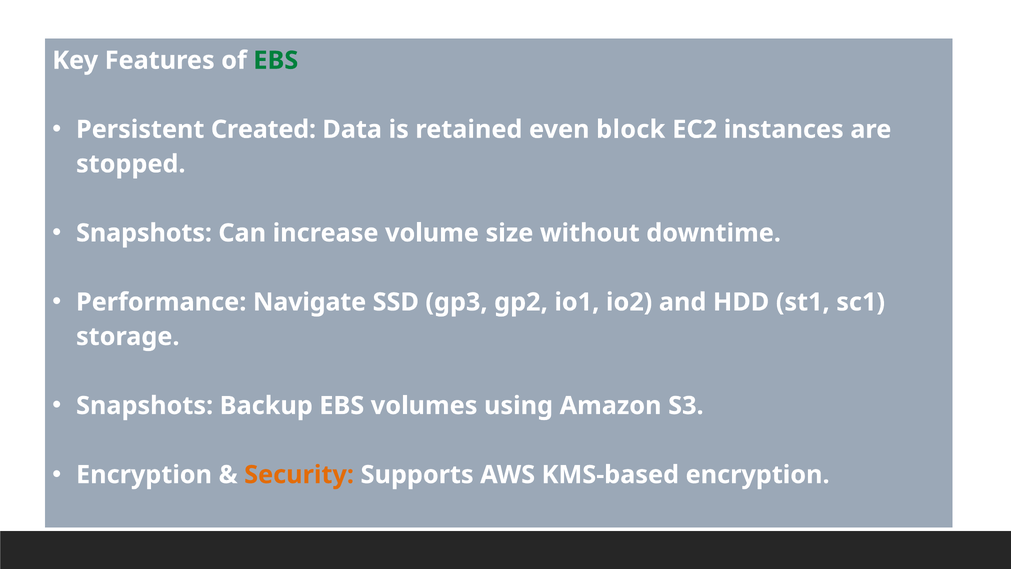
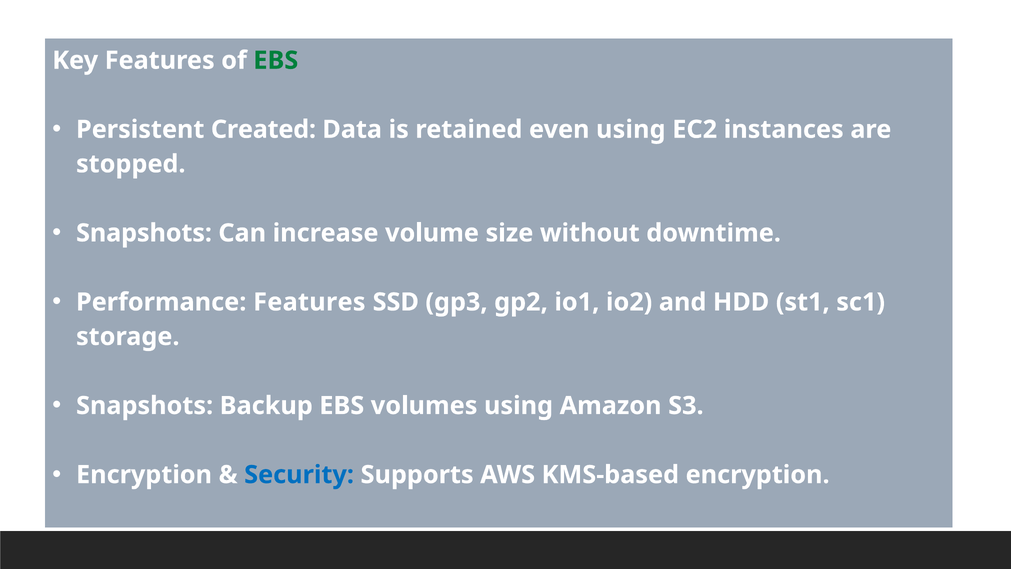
even block: block -> using
Performance Navigate: Navigate -> Features
Security colour: orange -> blue
